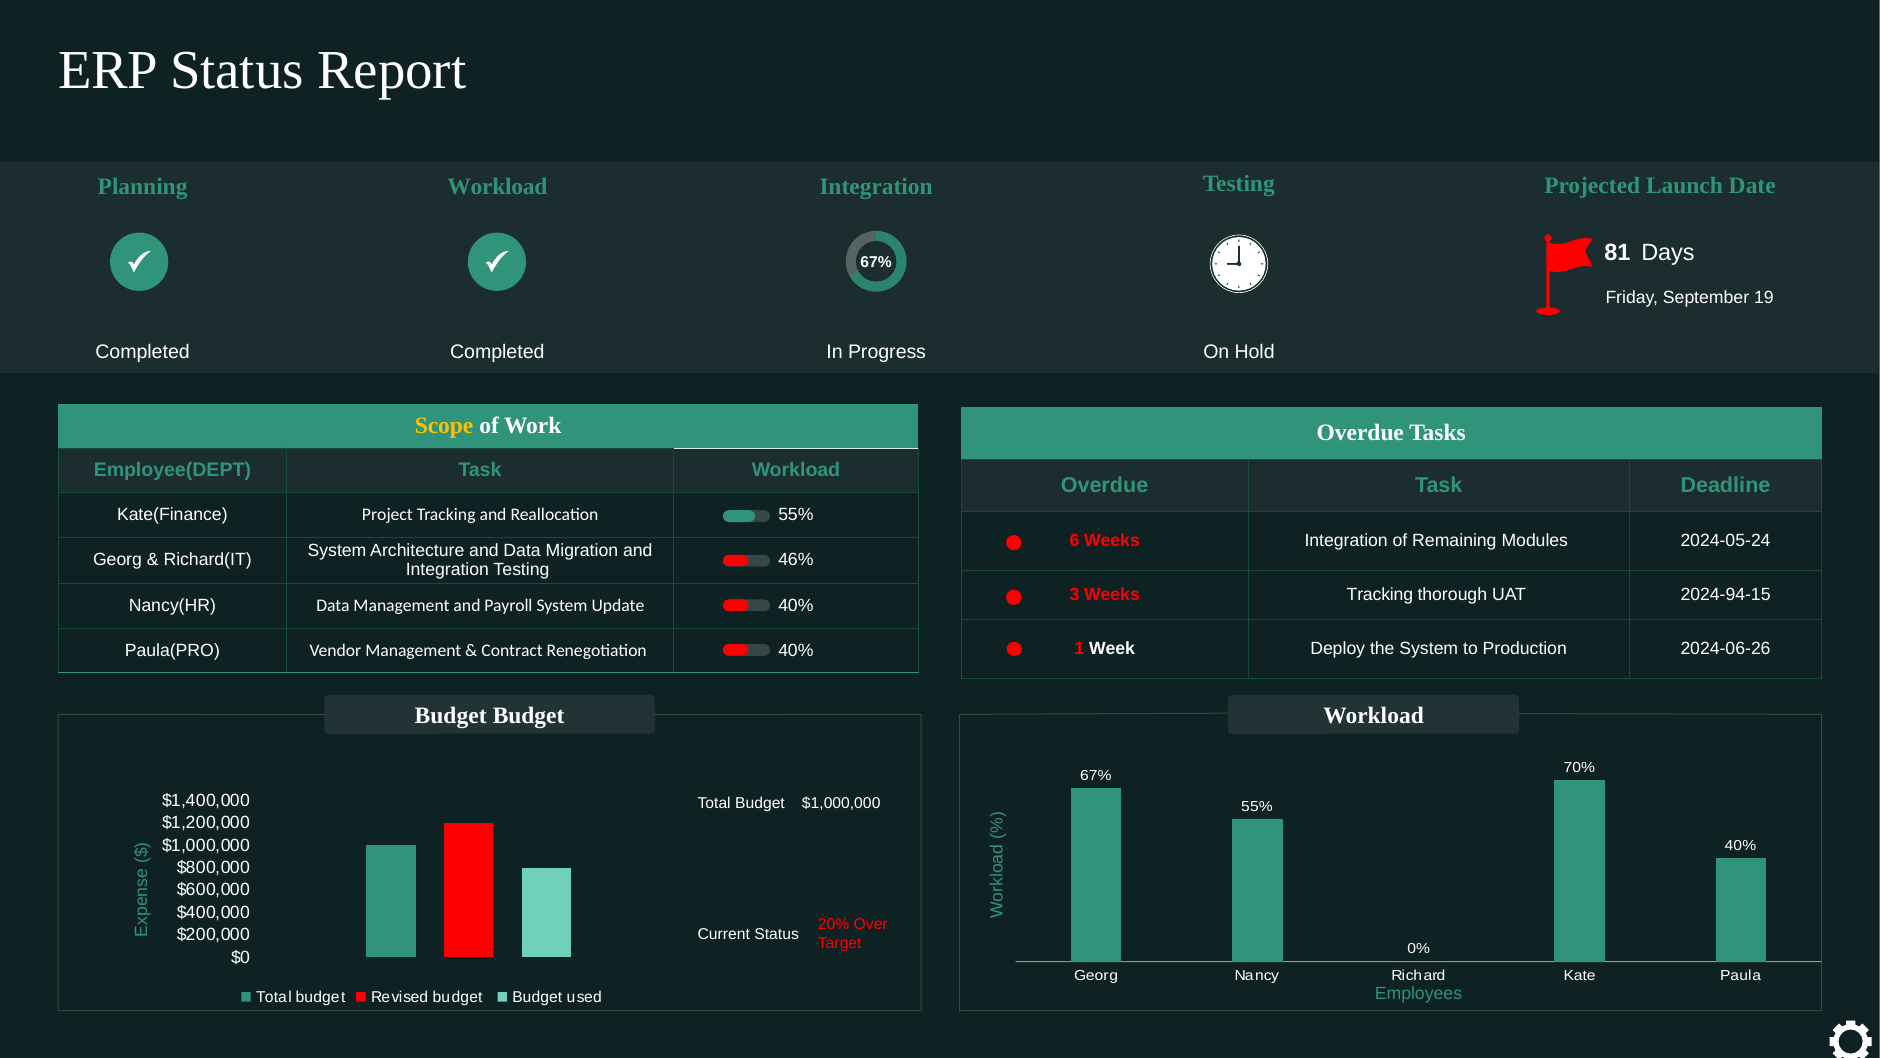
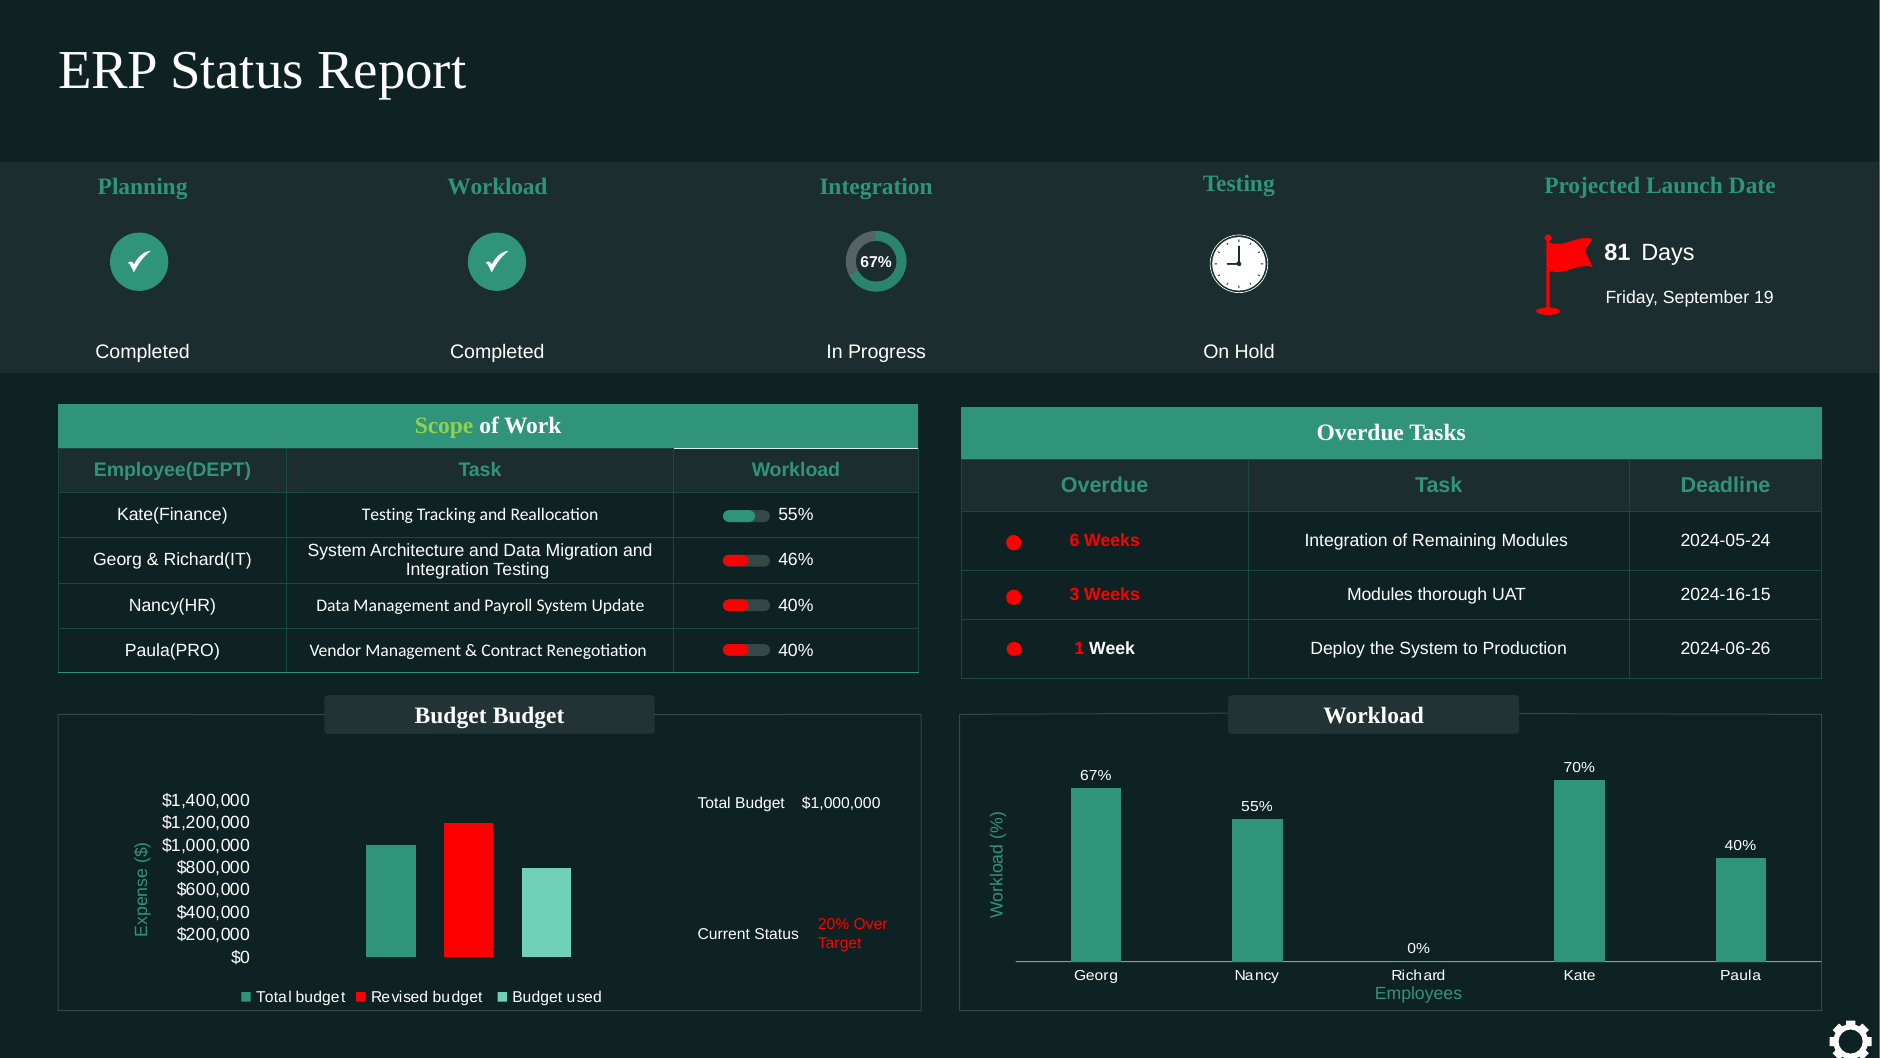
Scope colour: yellow -> light green
Kate(Finance Project: Project -> Testing
Weeks Tracking: Tracking -> Modules
2024-94-15: 2024-94-15 -> 2024-16-15
